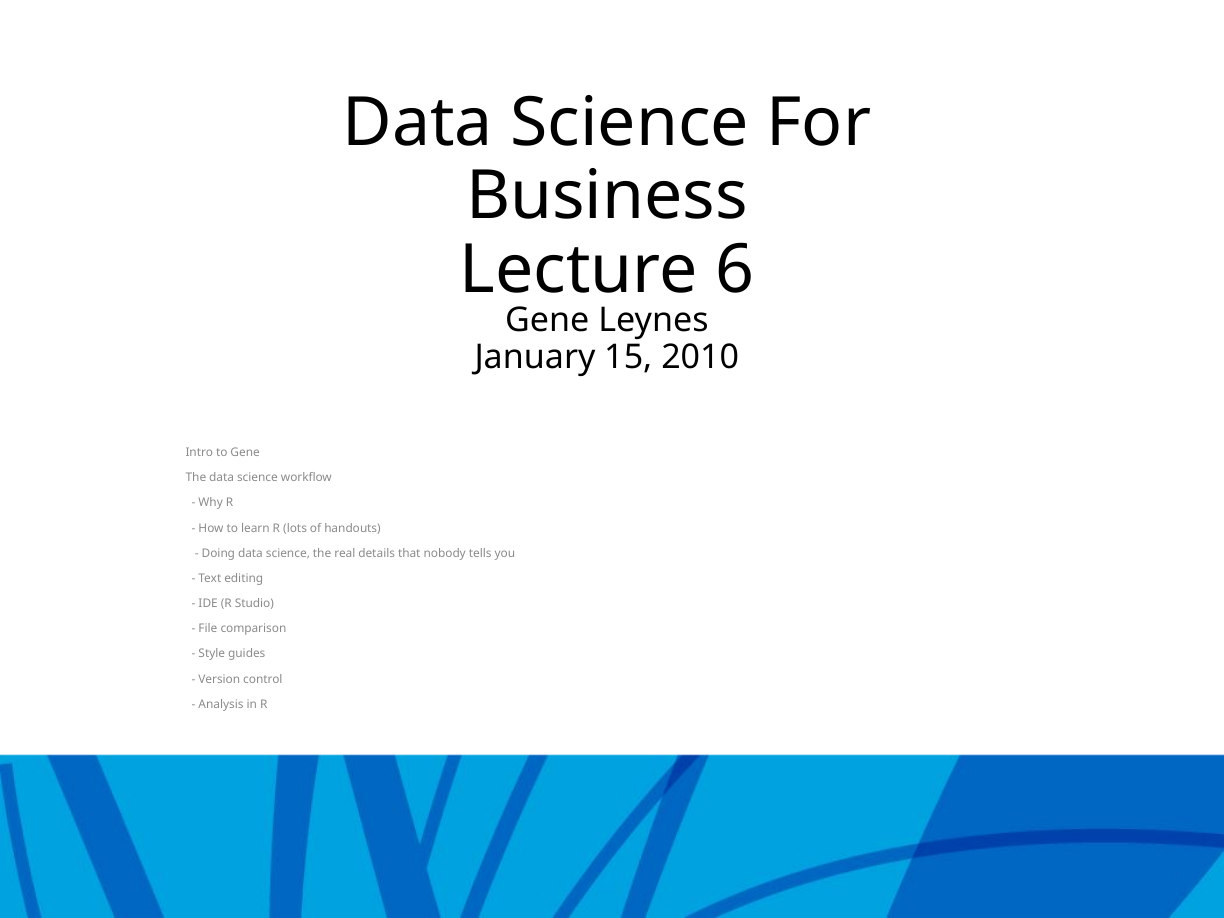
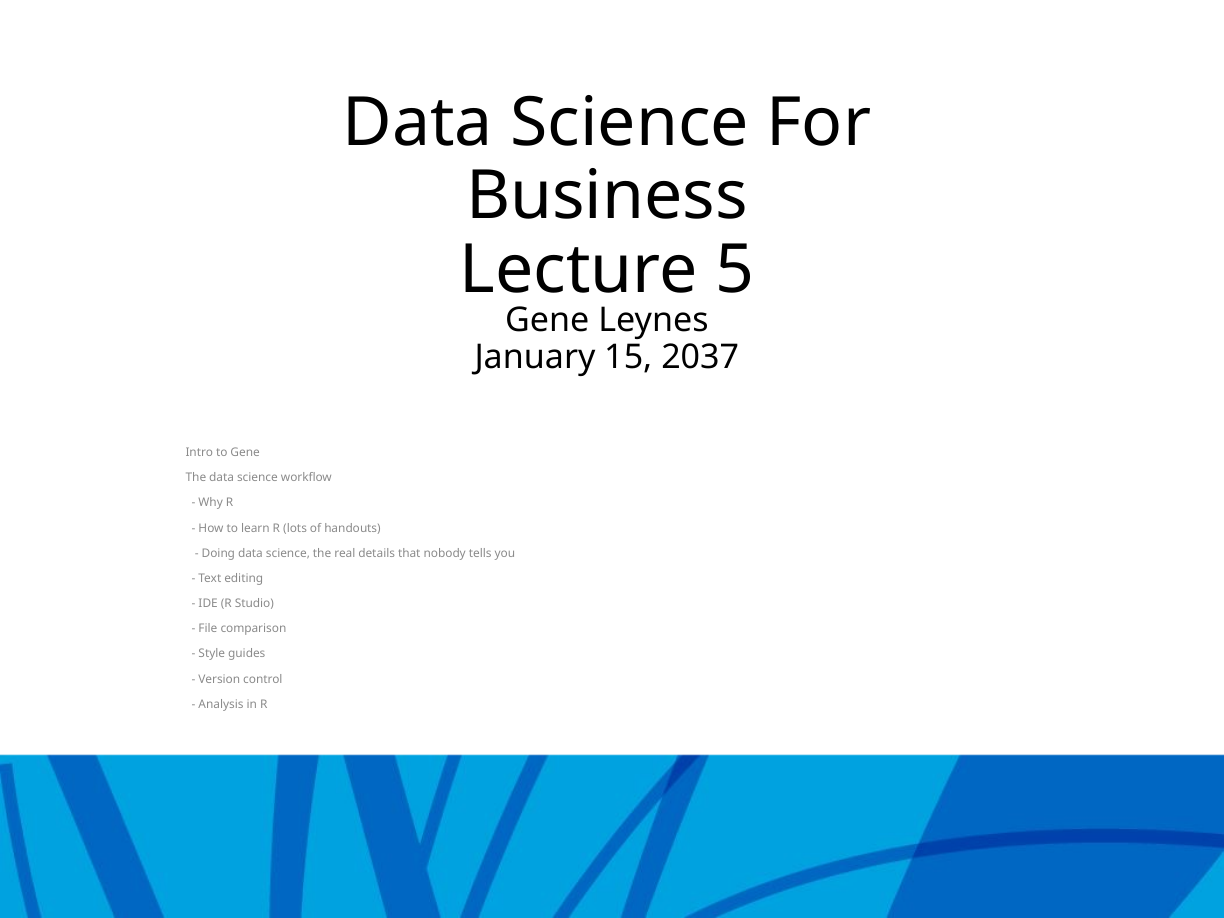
6: 6 -> 5
2010: 2010 -> 2037
